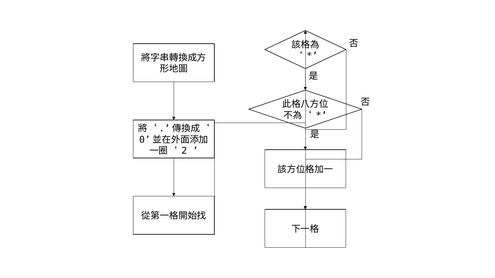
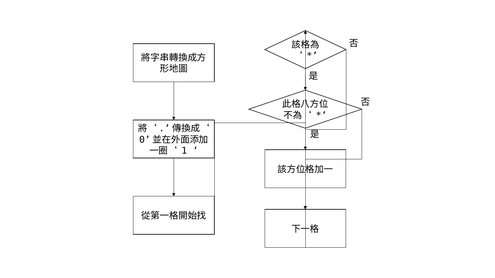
2: 2 -> 1
